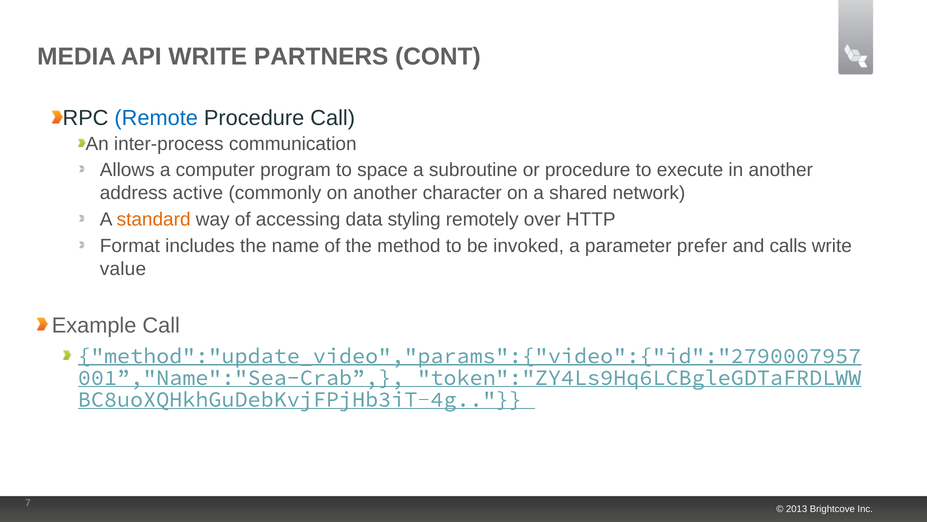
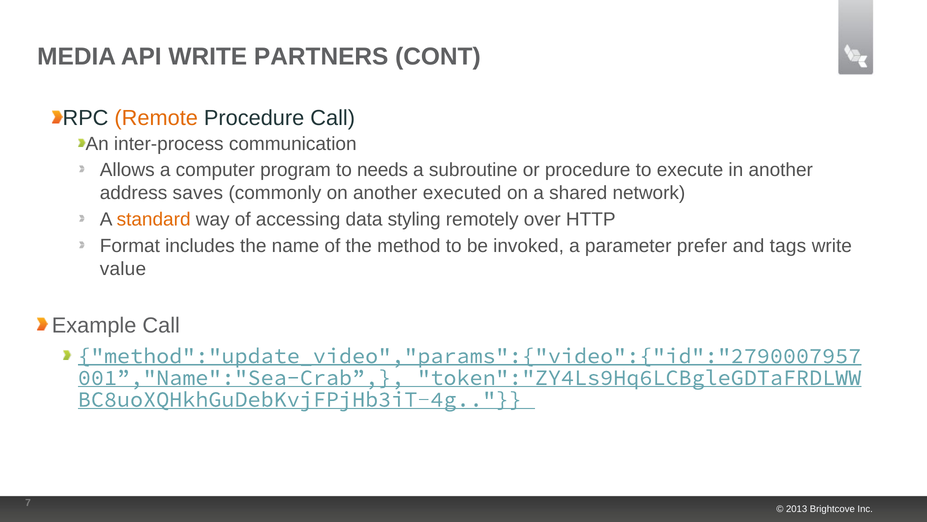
Remote colour: blue -> orange
space: space -> needs
active: active -> saves
character: character -> executed
calls: calls -> tags
